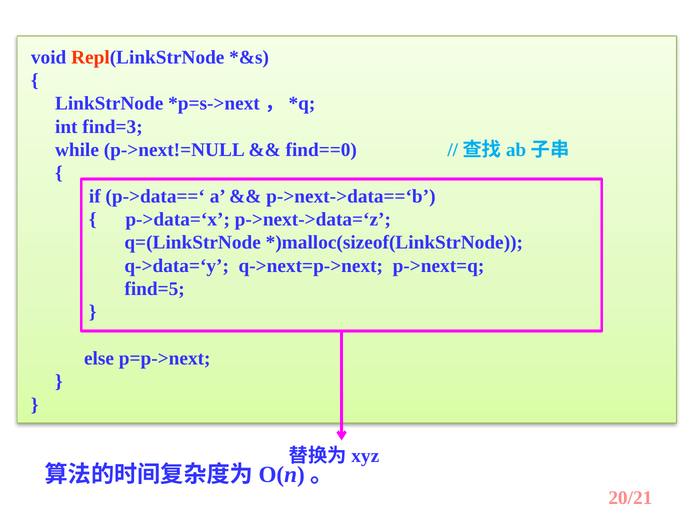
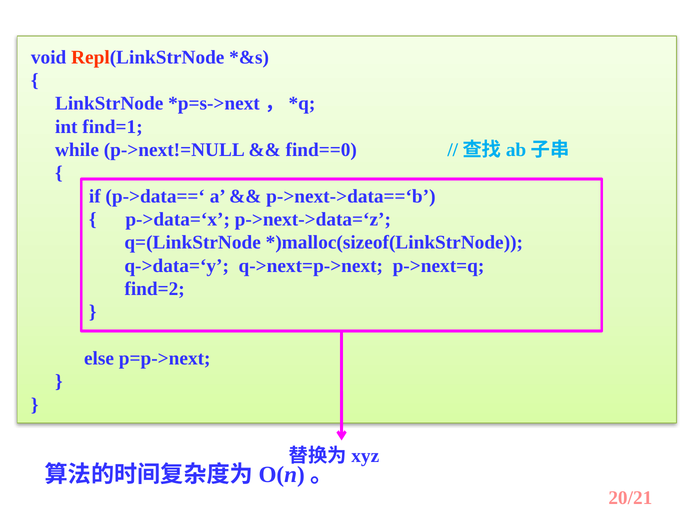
find=3: find=3 -> find=1
find=5: find=5 -> find=2
